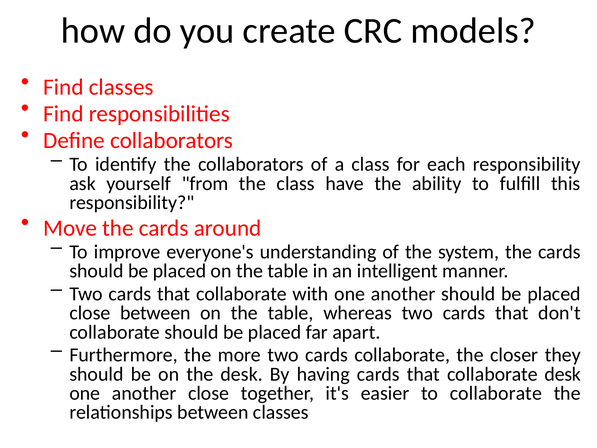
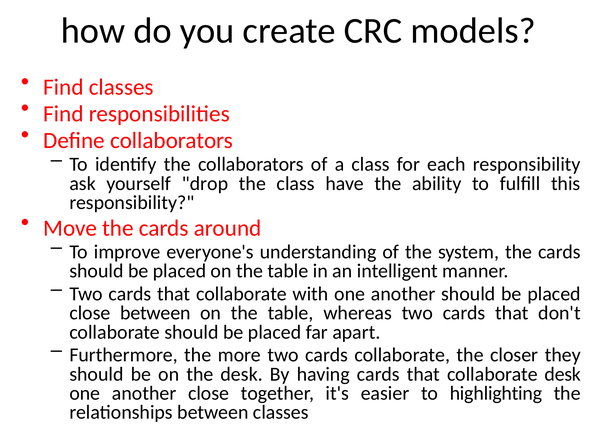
from: from -> drop
to collaborate: collaborate -> highlighting
